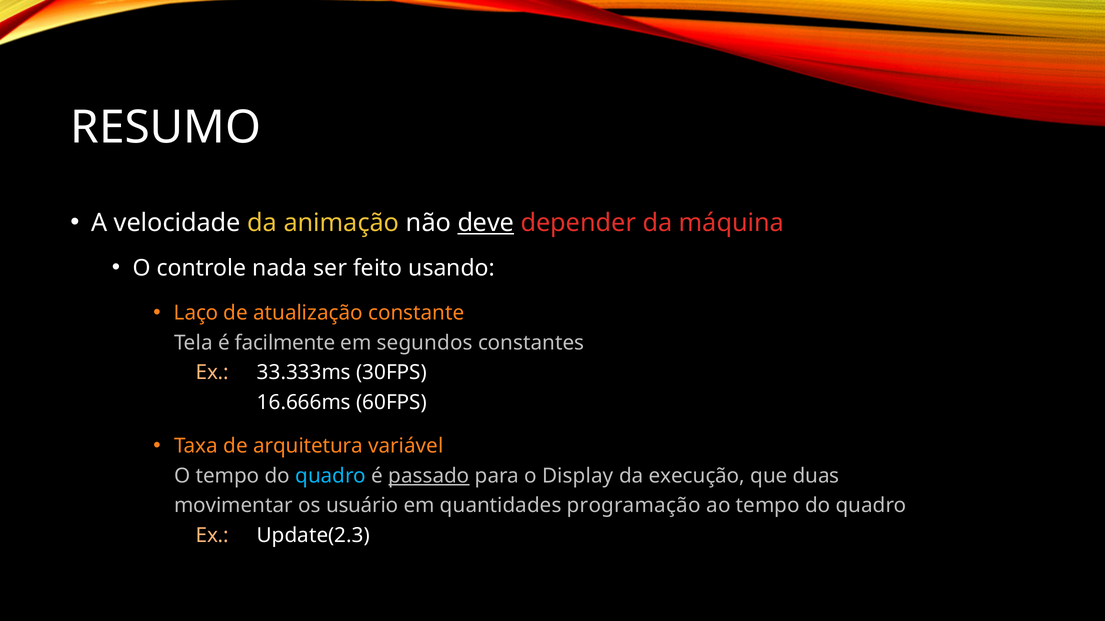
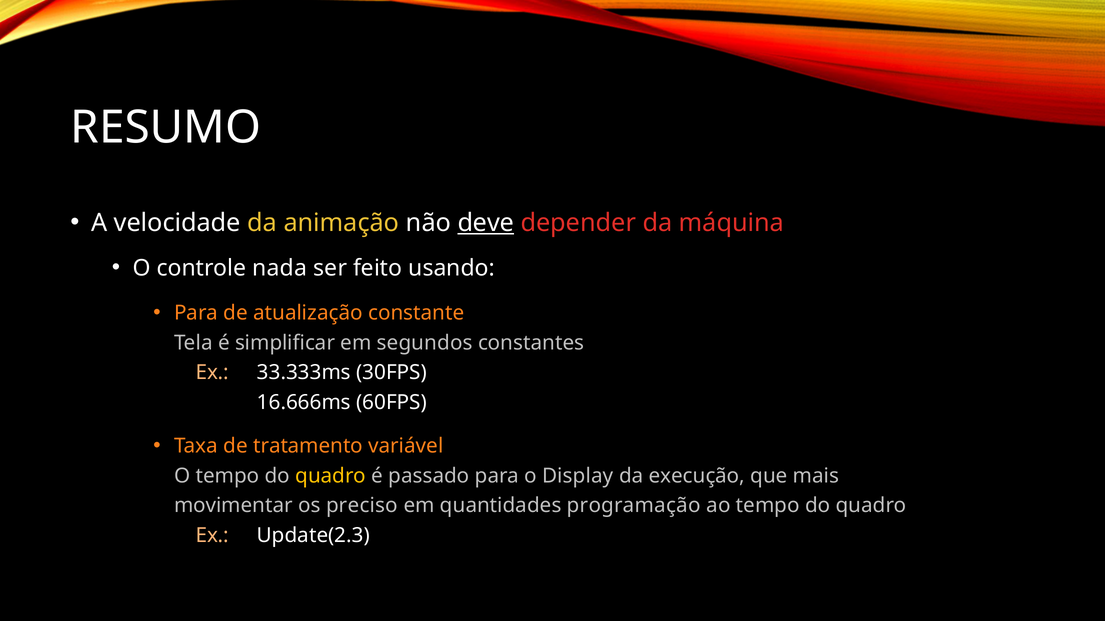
Laço at (196, 313): Laço -> Para
facilmente: facilmente -> simplificar
arquitetura: arquitetura -> tratamento
quadro at (331, 476) colour: light blue -> yellow
passado underline: present -> none
duas: duas -> mais
usuário: usuário -> preciso
